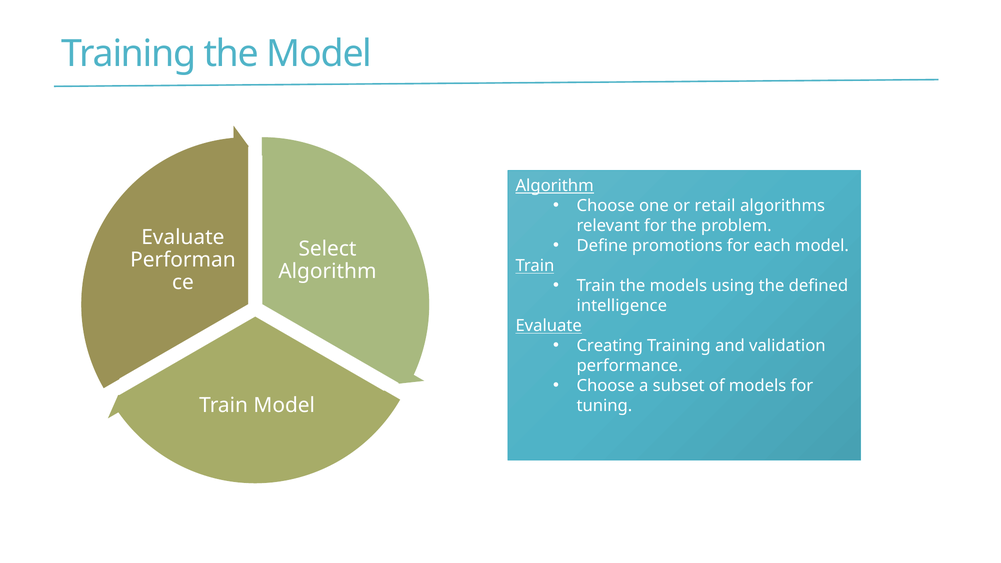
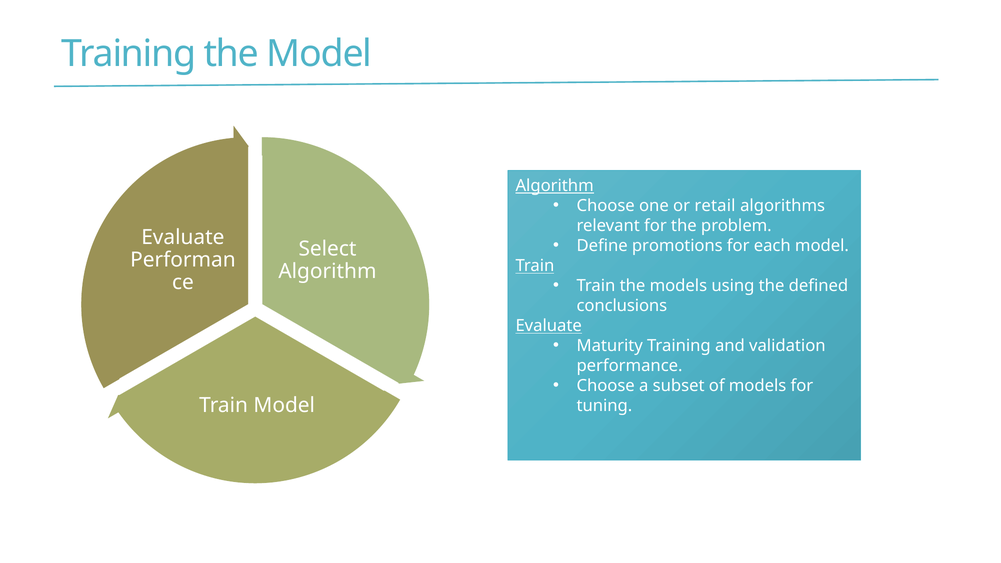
intelligence: intelligence -> conclusions
Creating: Creating -> Maturity
